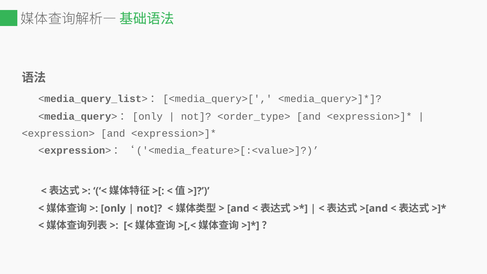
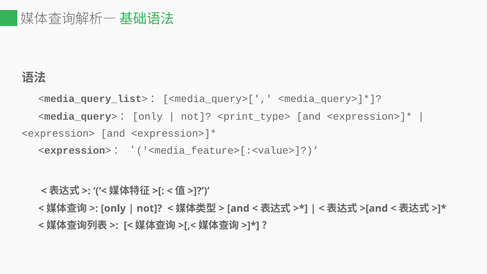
<order_type>: <order_type> -> <print_type>
